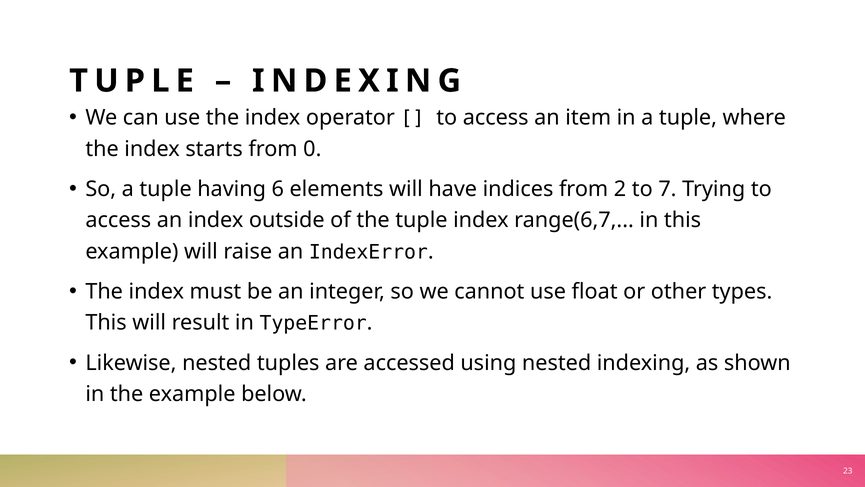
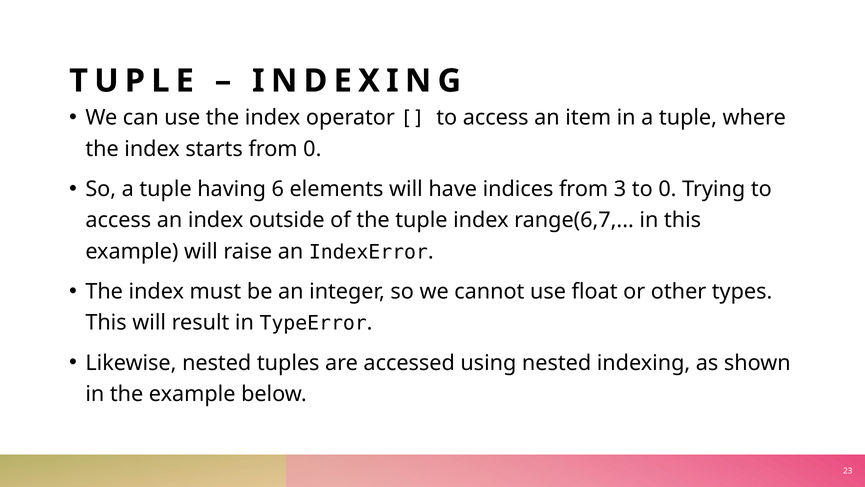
2: 2 -> 3
to 7: 7 -> 0
